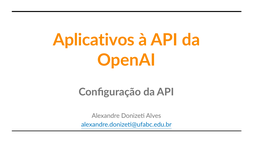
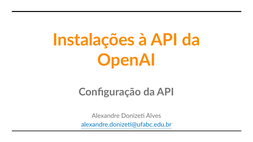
Aplicativos: Aplicativos -> Instalações
